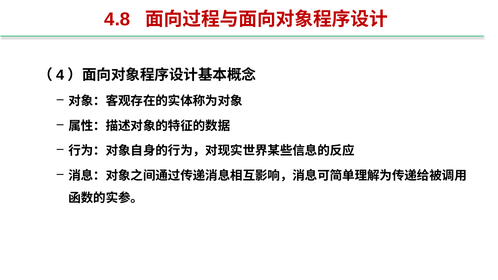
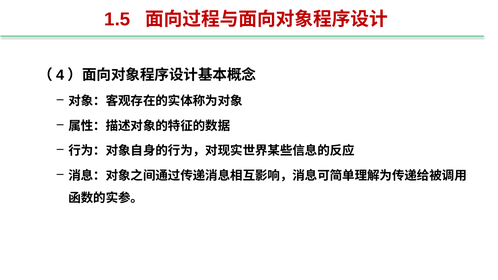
4.8: 4.8 -> 1.5
